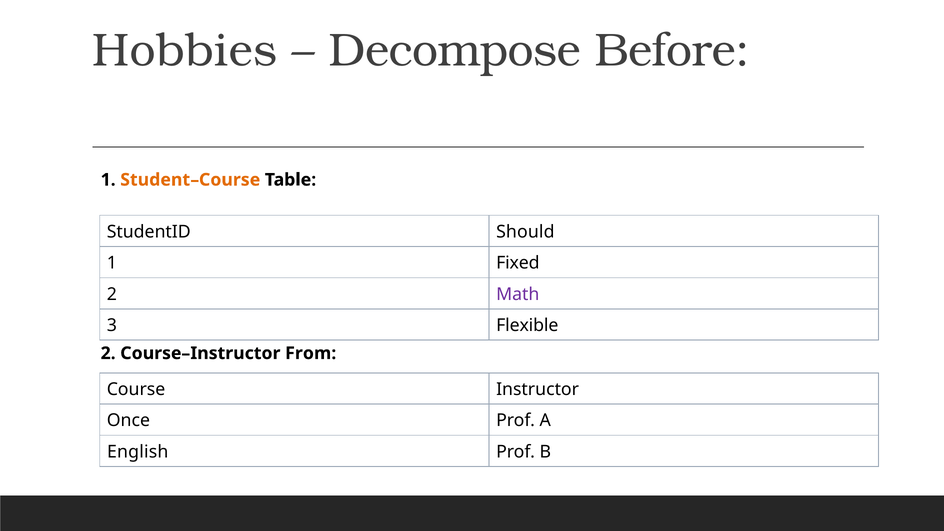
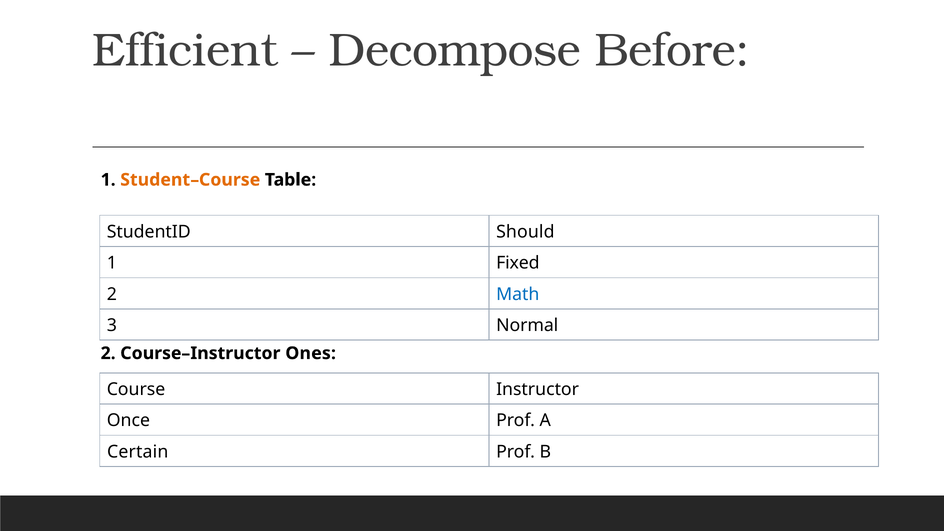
Hobbies: Hobbies -> Efficient
Math colour: purple -> blue
Flexible: Flexible -> Normal
From: From -> Ones
English: English -> Certain
